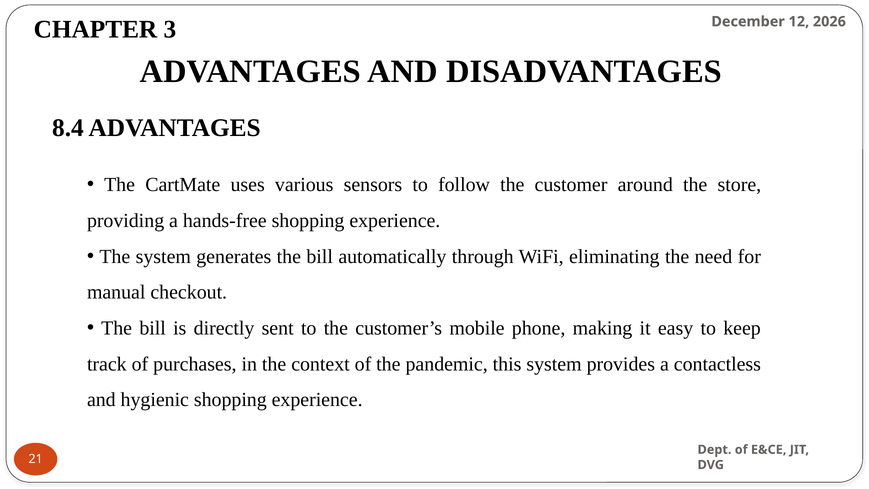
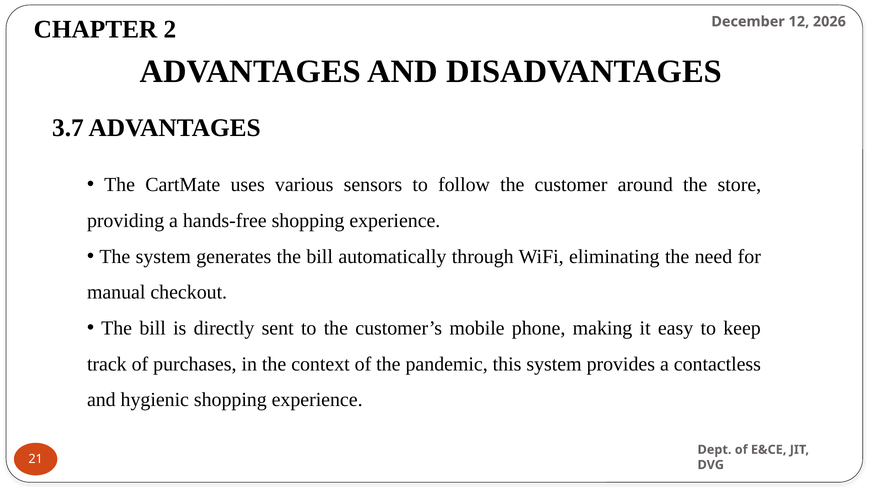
3: 3 -> 2
8.4: 8.4 -> 3.7
